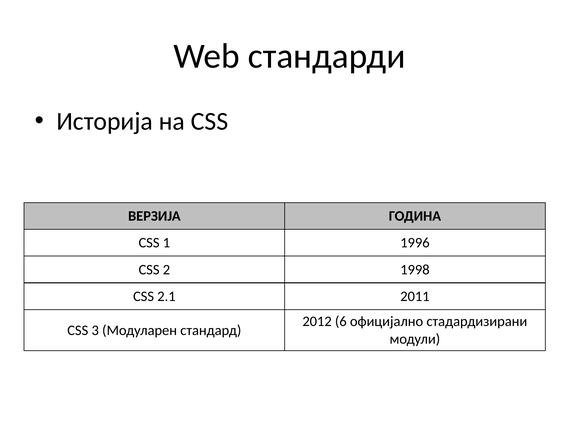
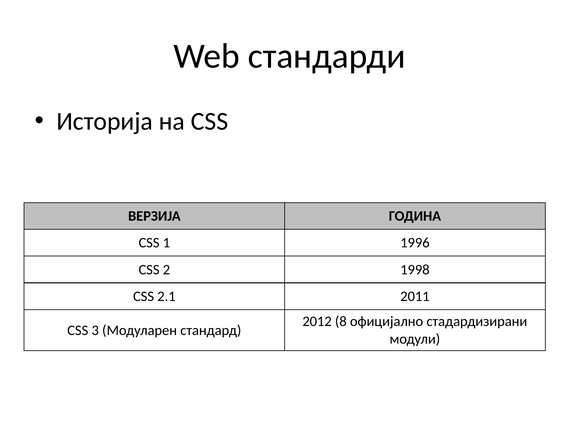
6: 6 -> 8
